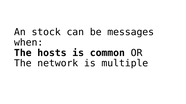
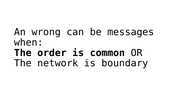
stock: stock -> wrong
hosts: hosts -> order
multiple: multiple -> boundary
